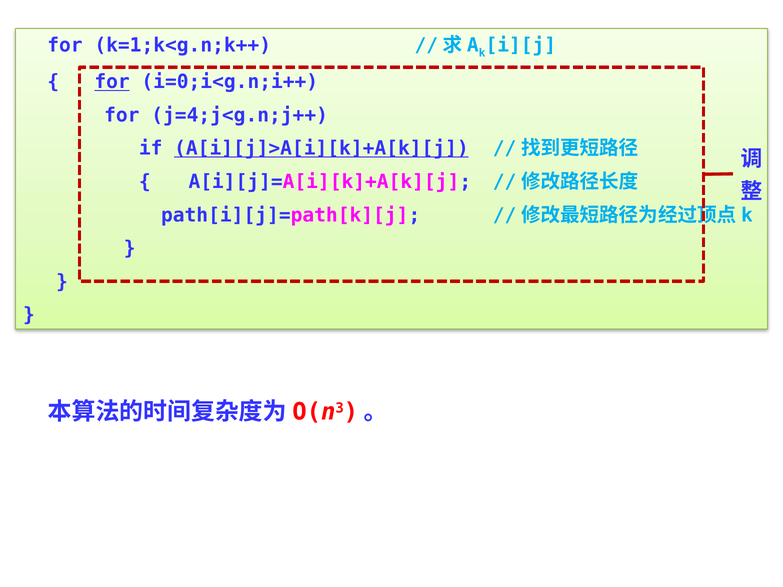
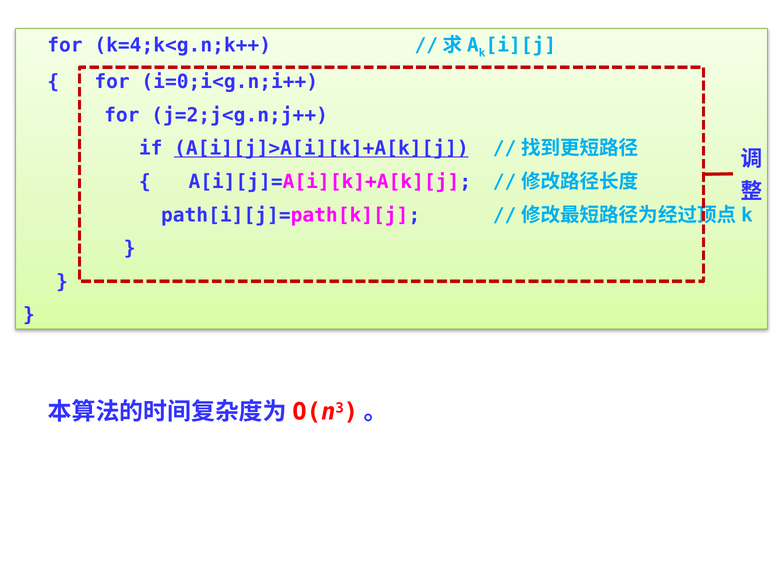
k=1;k<g.n;k++: k=1;k<g.n;k++ -> k=4;k<g.n;k++
for at (112, 82) underline: present -> none
j=4;j<g.n;j++: j=4;j<g.n;j++ -> j=2;j<g.n;j++
